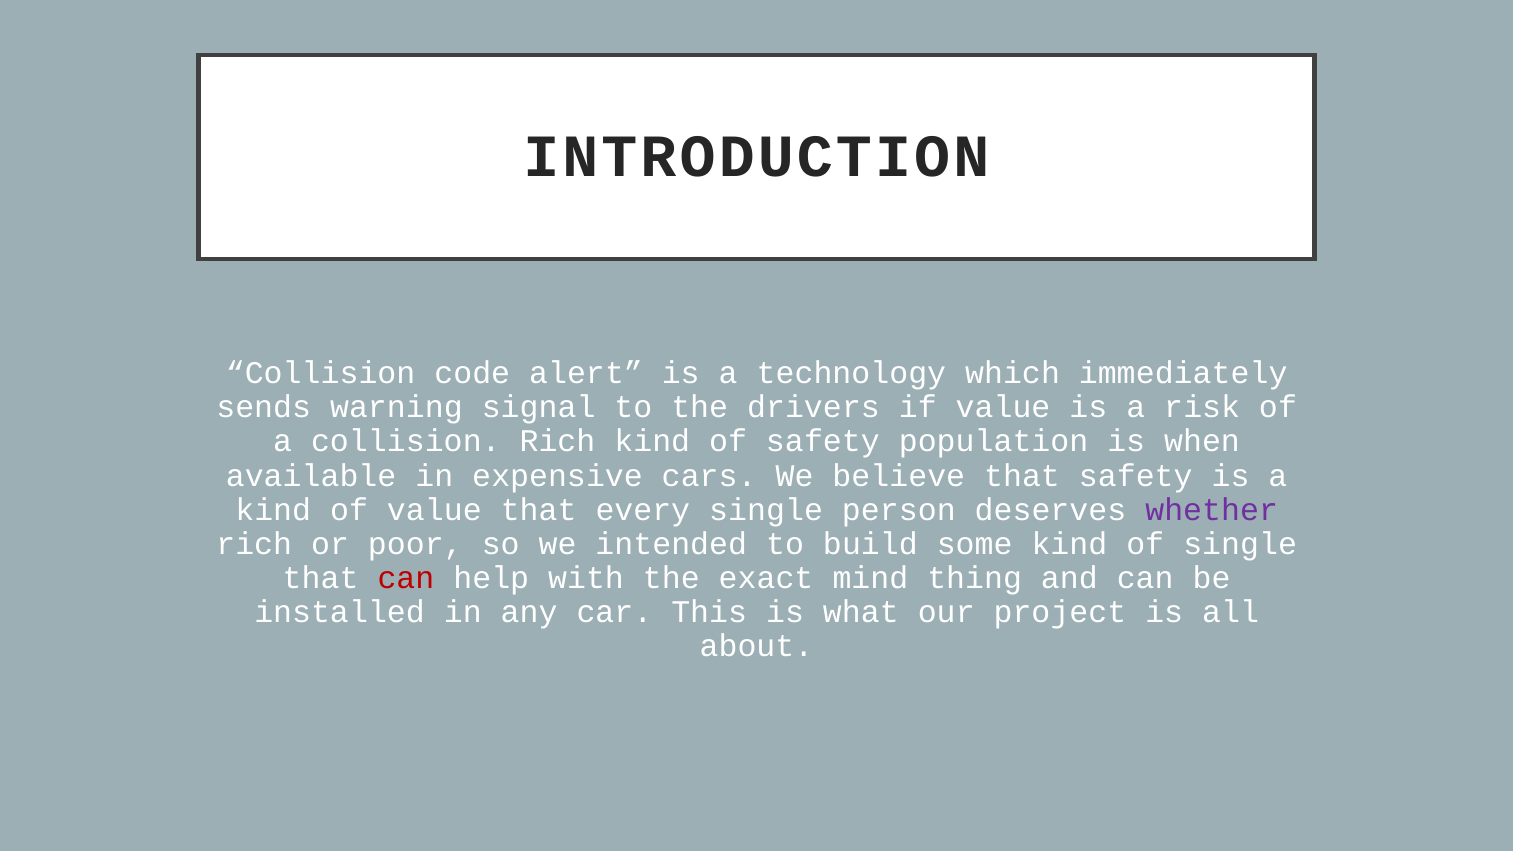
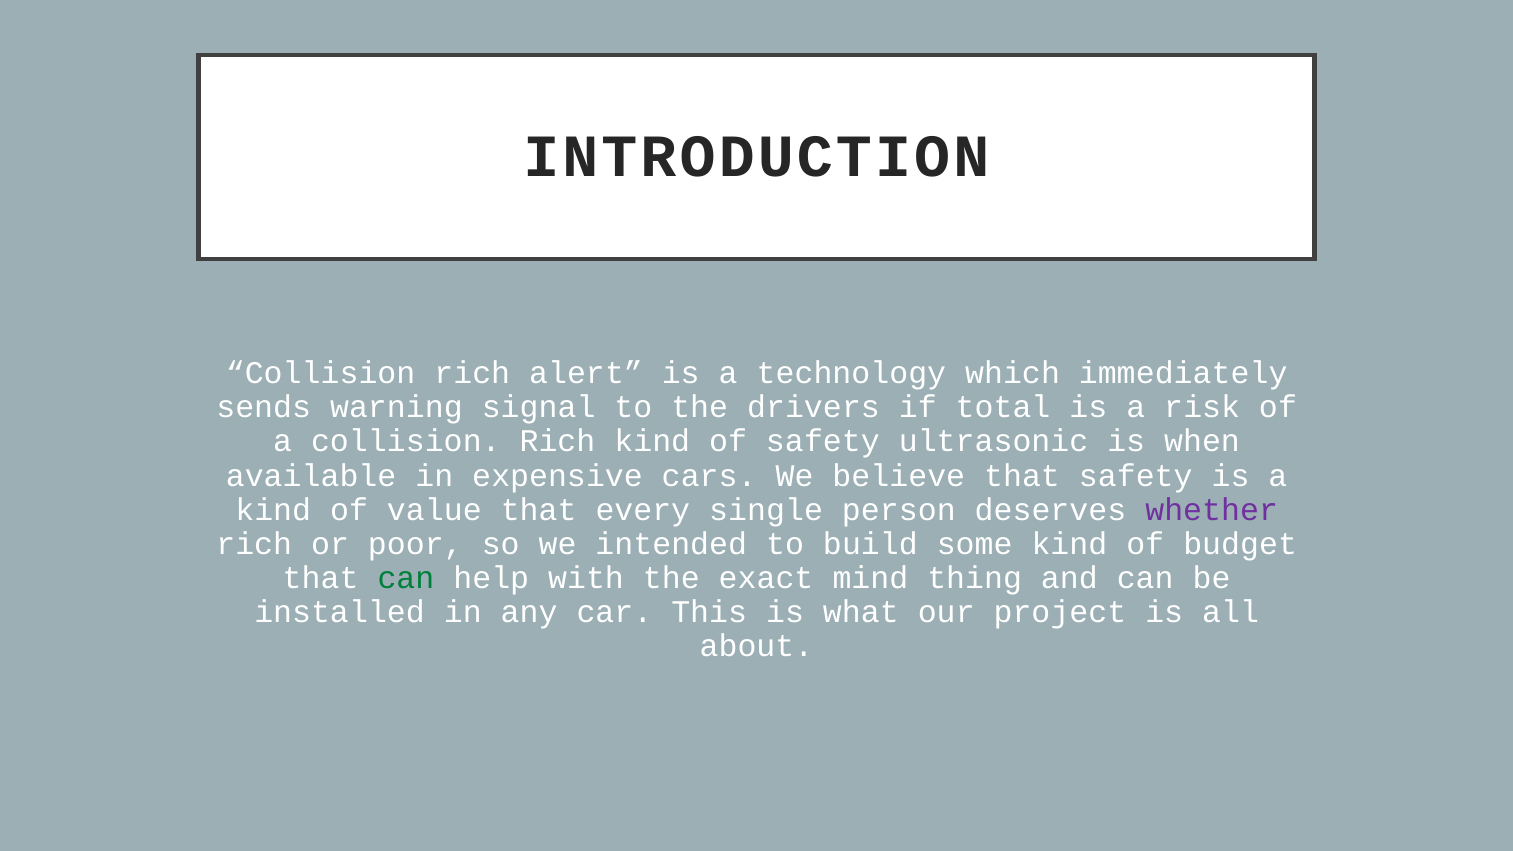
code at (472, 374): code -> rich
if value: value -> total
population: population -> ultrasonic
of single: single -> budget
can at (406, 578) colour: red -> green
